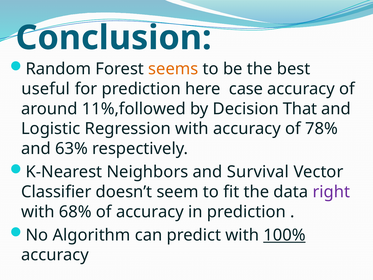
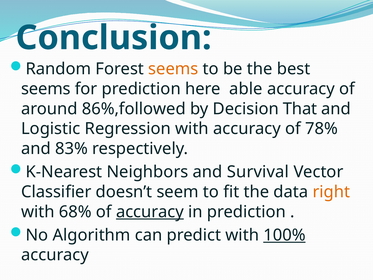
useful at (46, 89): useful -> seems
case: case -> able
11%,followed: 11%,followed -> 86%,followed
63%: 63% -> 83%
right colour: purple -> orange
accuracy at (150, 212) underline: none -> present
